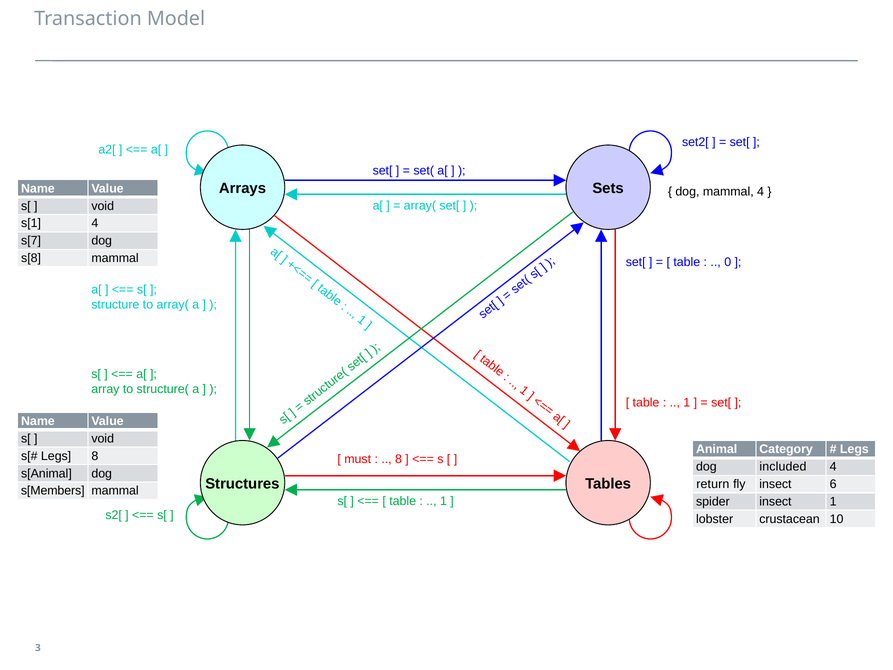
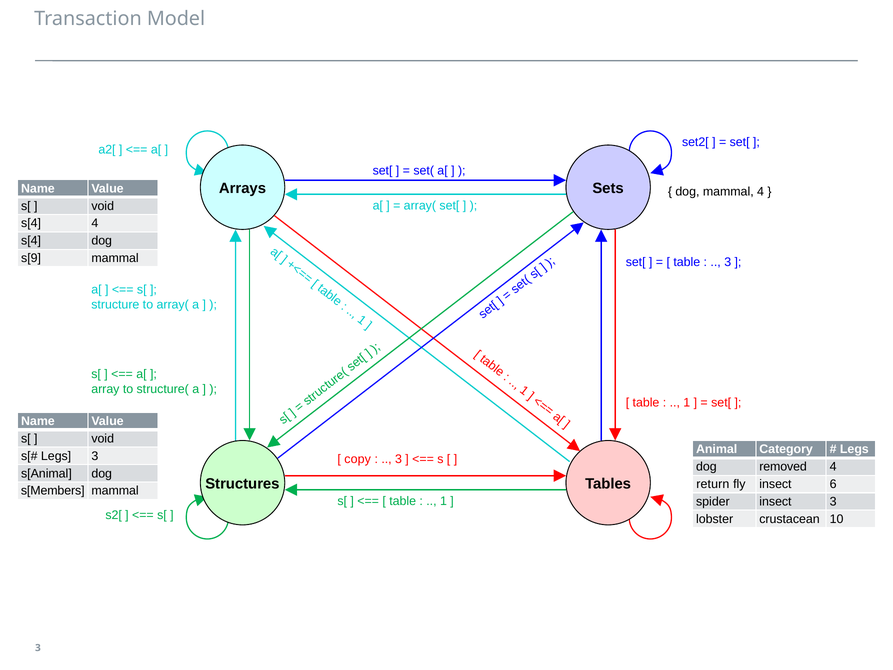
s[1 at (31, 223): s[1 -> s[4
s[7 at (31, 241): s[7 -> s[4
s[8: s[8 -> s[9
0 at (728, 262): 0 -> 3
Legs 8: 8 -> 3
must: must -> copy
8 at (399, 459): 8 -> 3
included: included -> removed
insect 1: 1 -> 3
